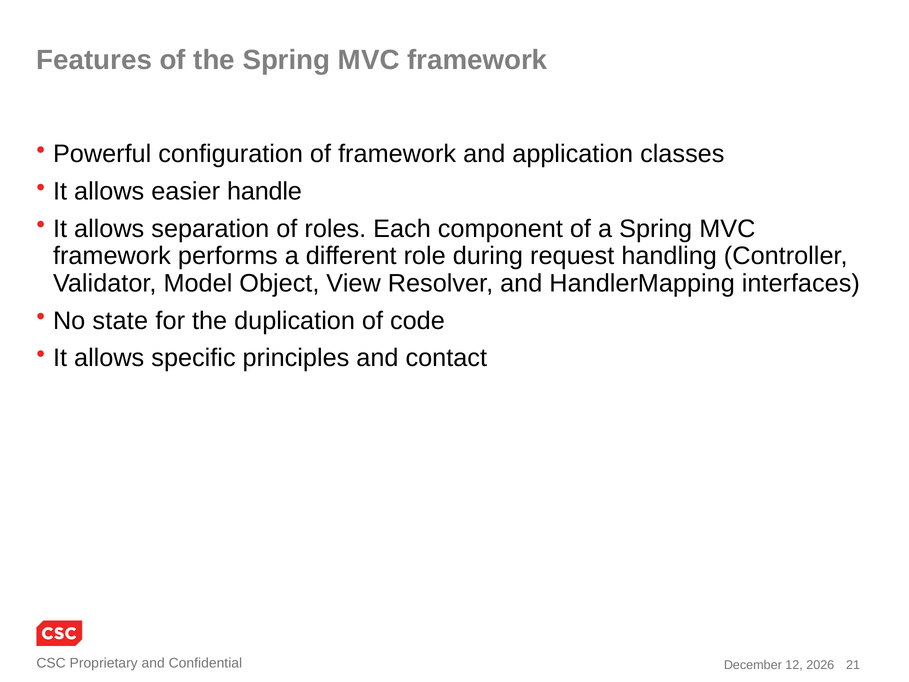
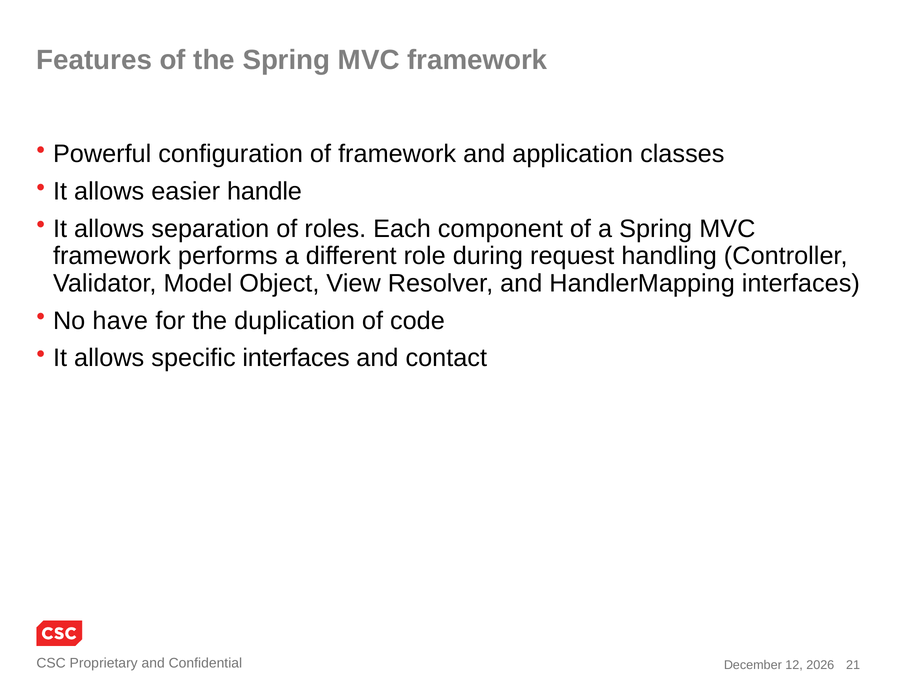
state: state -> have
specific principles: principles -> interfaces
